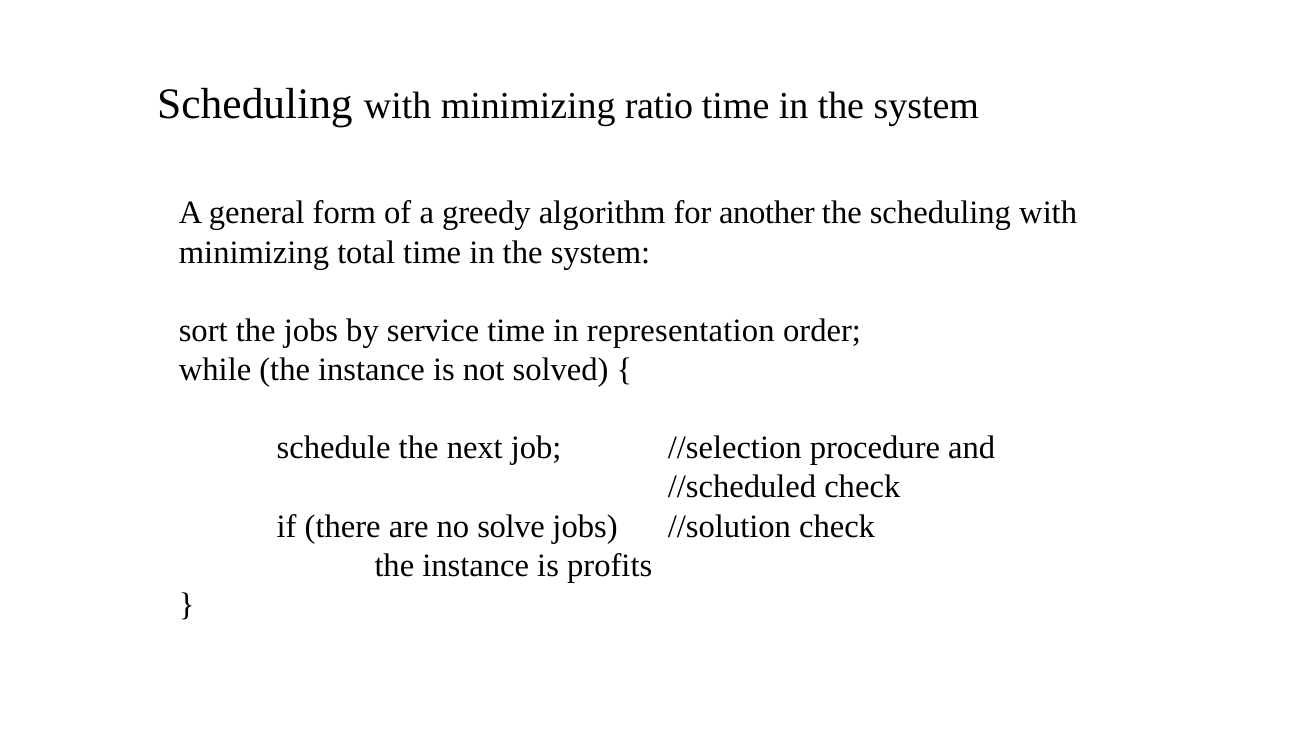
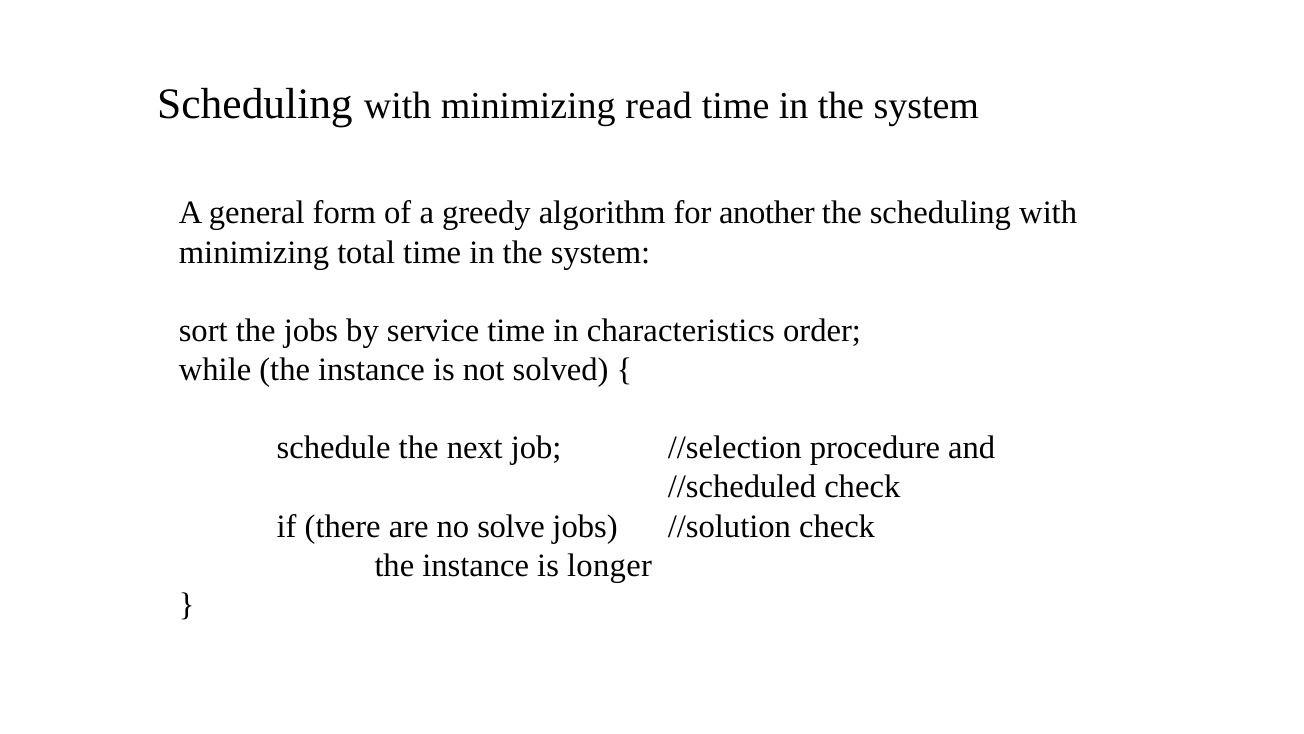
ratio: ratio -> read
representation: representation -> characteristics
profits: profits -> longer
